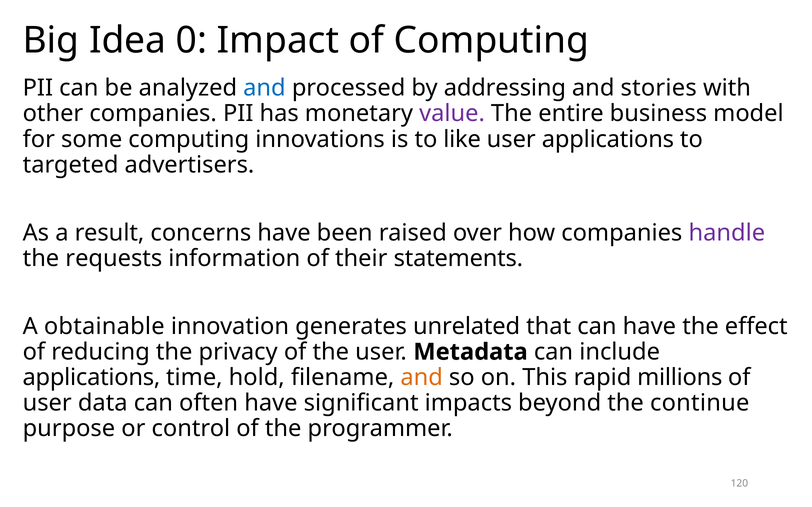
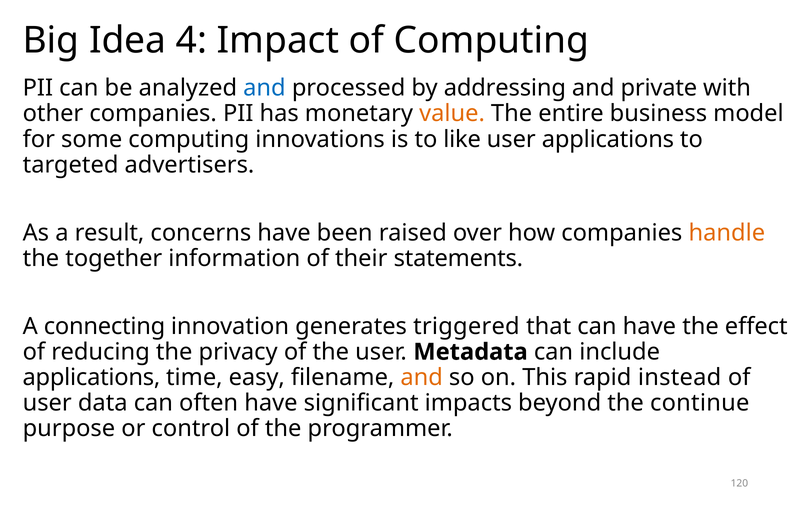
0: 0 -> 4
stories: stories -> private
value colour: purple -> orange
handle colour: purple -> orange
requests: requests -> together
obtainable: obtainable -> connecting
unrelated: unrelated -> triggered
hold: hold -> easy
millions: millions -> instead
